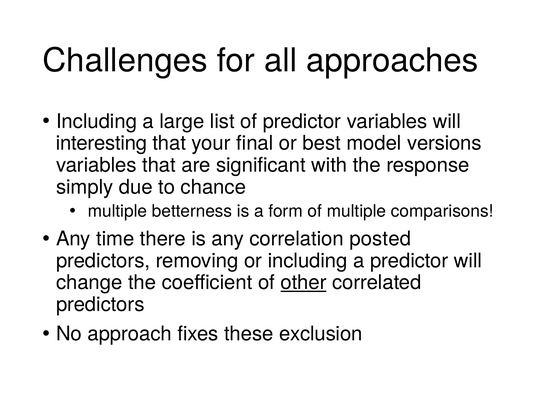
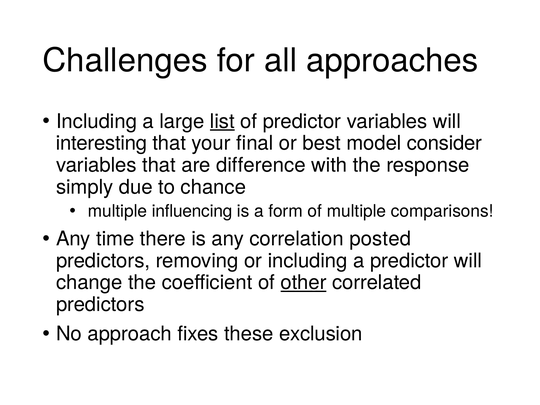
list underline: none -> present
versions: versions -> consider
significant: significant -> difference
betterness: betterness -> influencing
